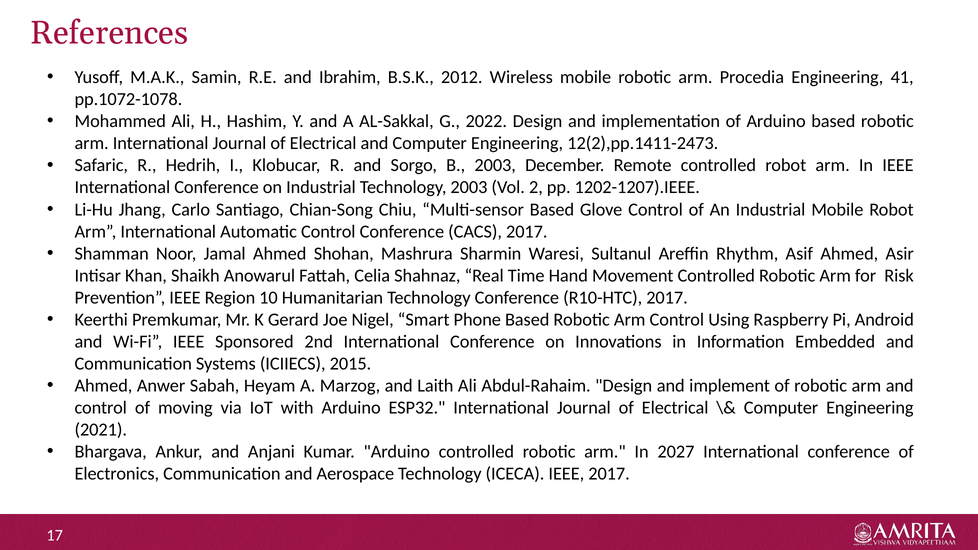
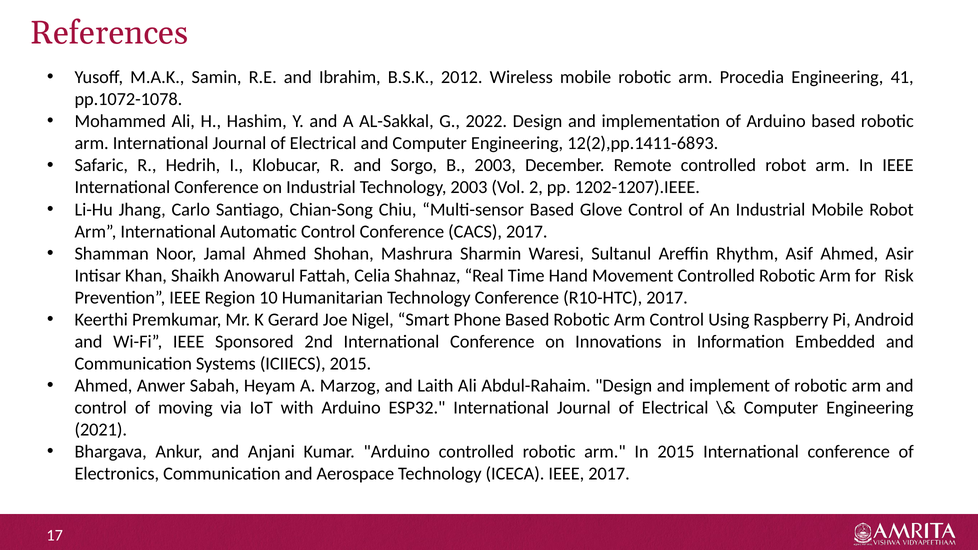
12(2),pp.1411-2473: 12(2),pp.1411-2473 -> 12(2),pp.1411-6893
In 2027: 2027 -> 2015
